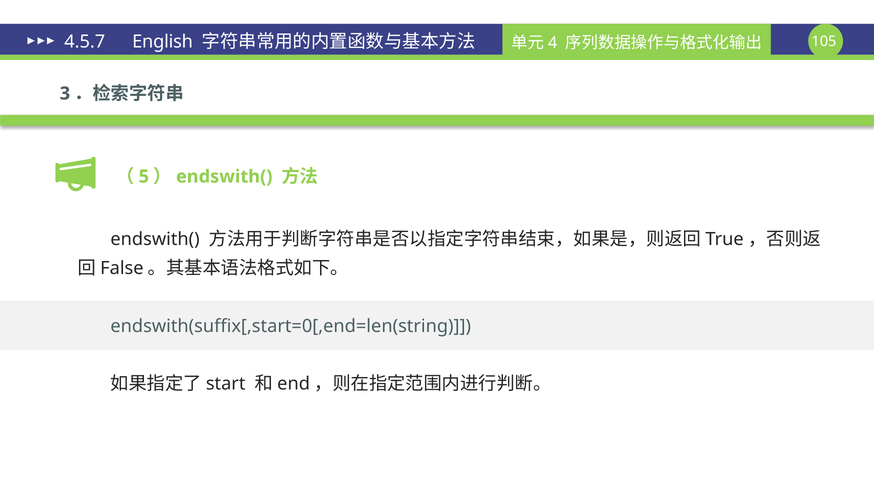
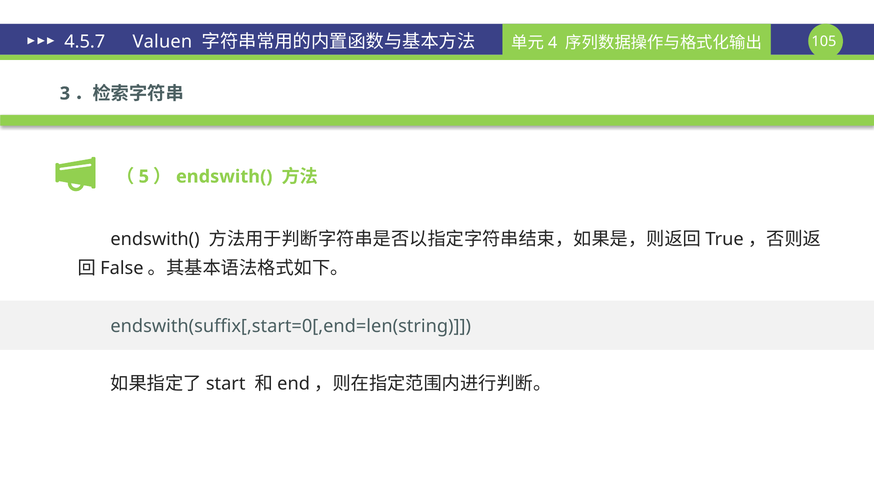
English: English -> Valuen
